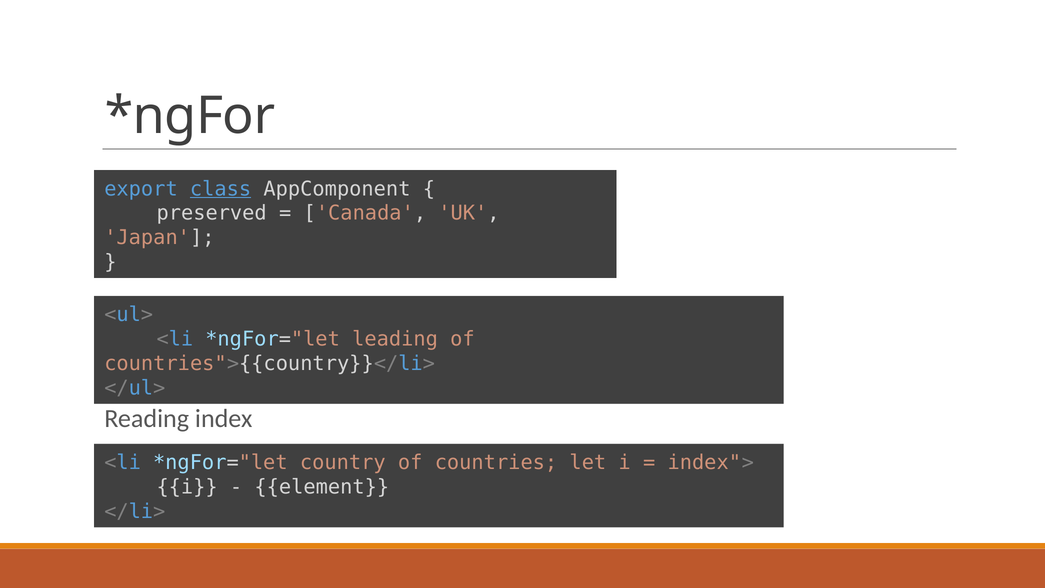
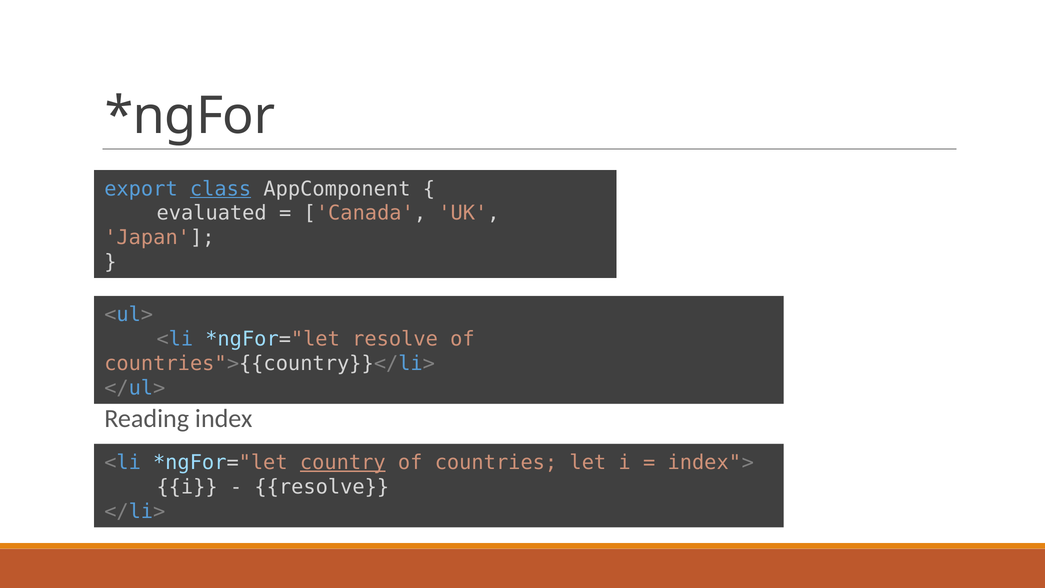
preserved: preserved -> evaluated
leading at (395, 339): leading -> resolve
country underline: none -> present
element at (322, 487): element -> resolve
